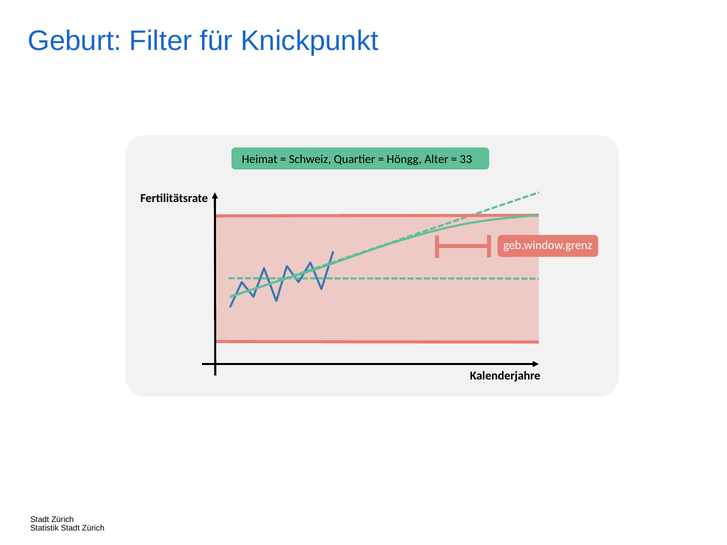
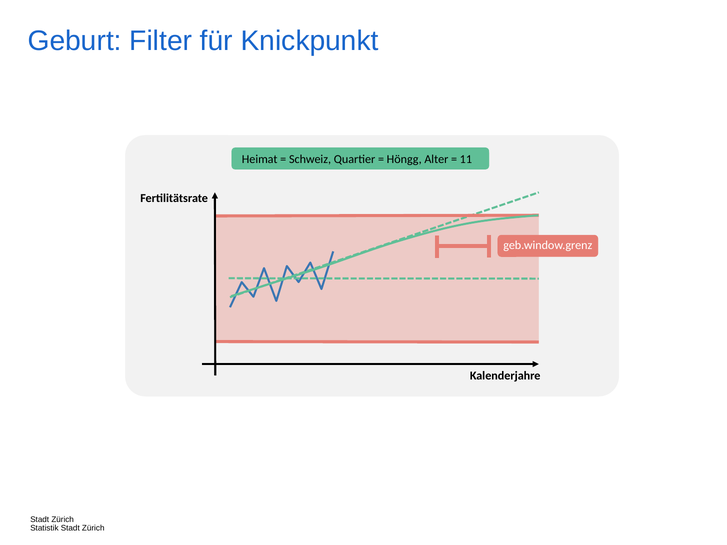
33: 33 -> 11
